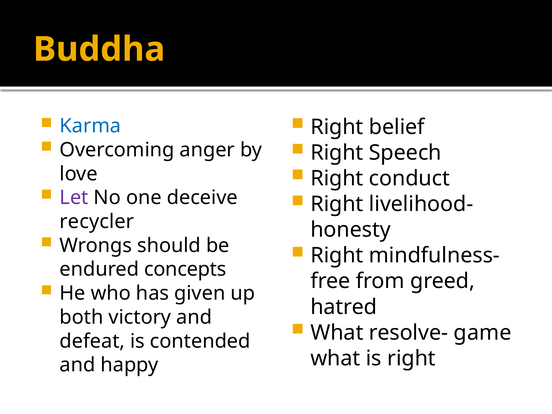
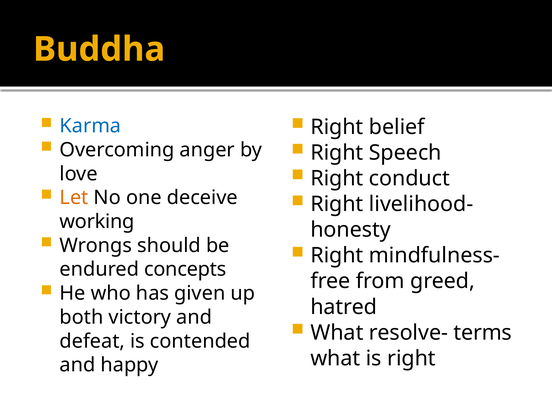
Let colour: purple -> orange
recycler: recycler -> working
game: game -> terms
